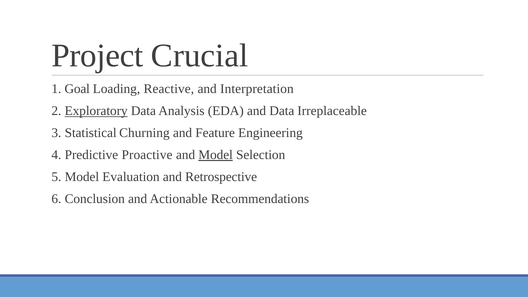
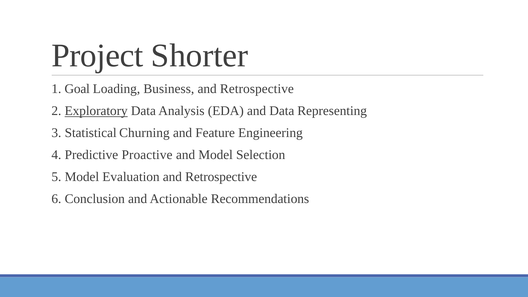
Crucial: Crucial -> Shorter
Reactive: Reactive -> Business
Interpretation at (257, 89): Interpretation -> Retrospective
Irreplaceable: Irreplaceable -> Representing
Model at (216, 155) underline: present -> none
